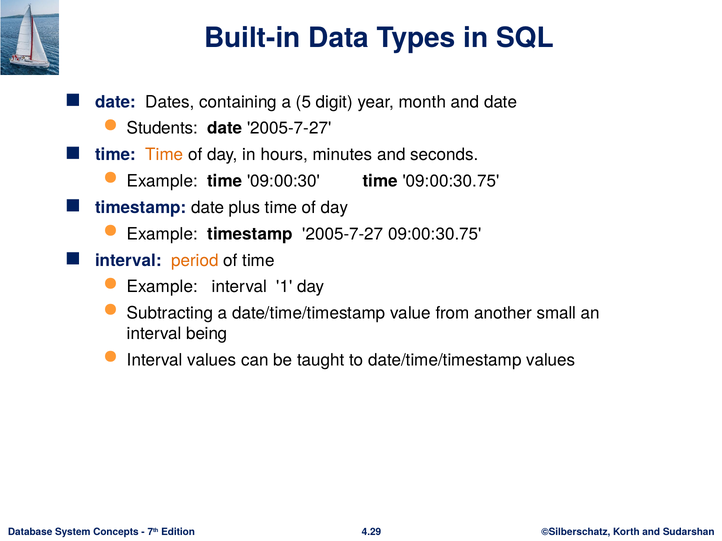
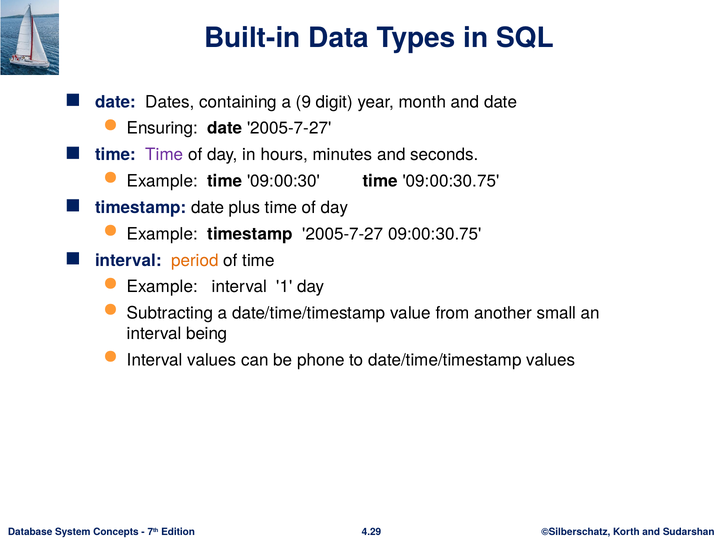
5: 5 -> 9
Students: Students -> Ensuring
Time at (164, 155) colour: orange -> purple
taught: taught -> phone
